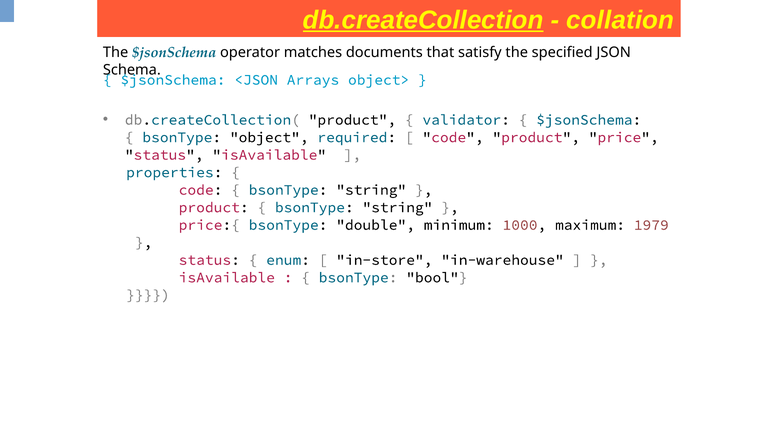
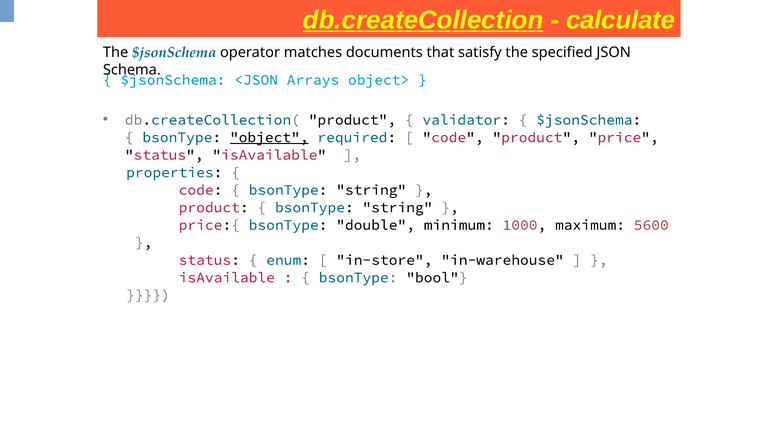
collation: collation -> calculate
object underline: none -> present
1979: 1979 -> 5600
